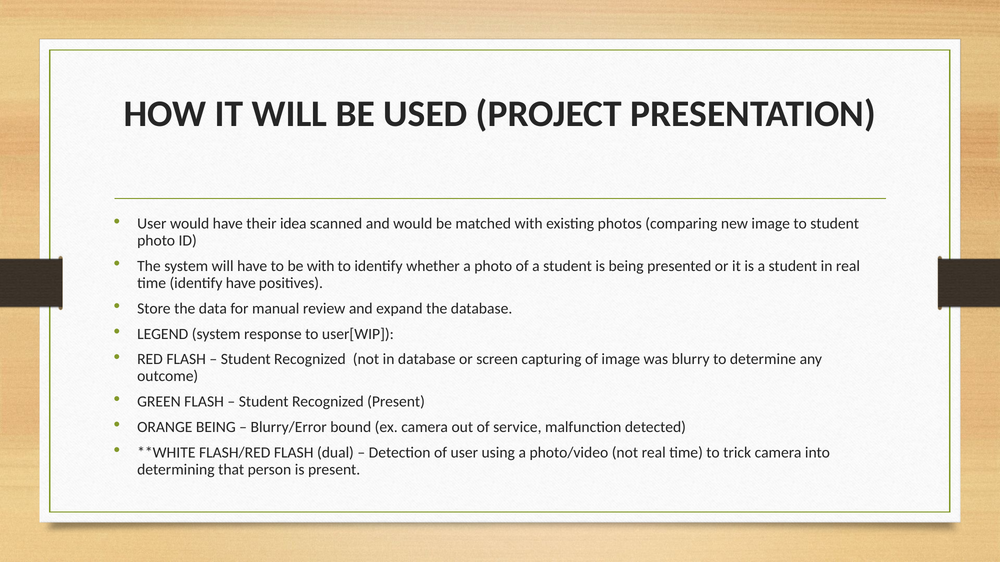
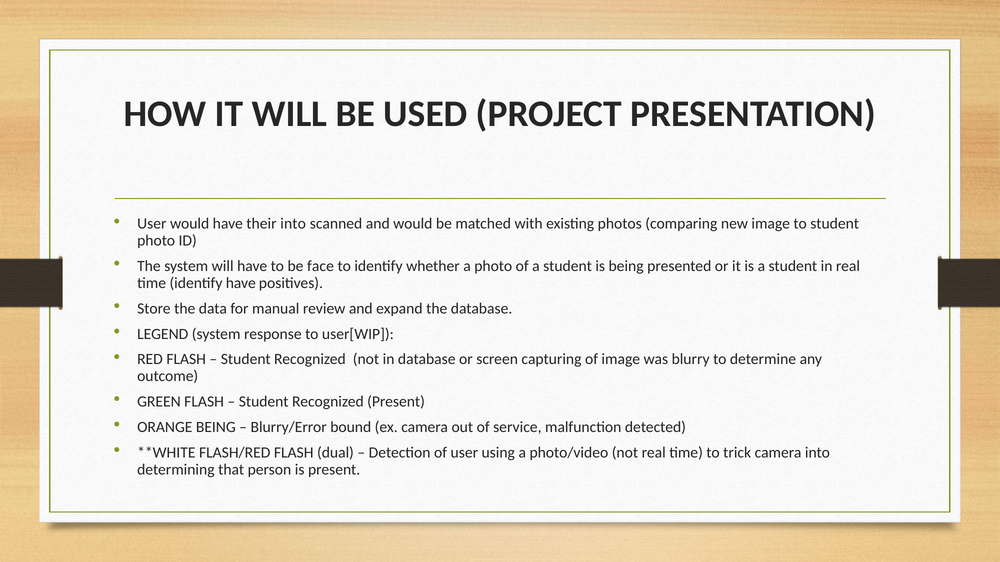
their idea: idea -> into
be with: with -> face
